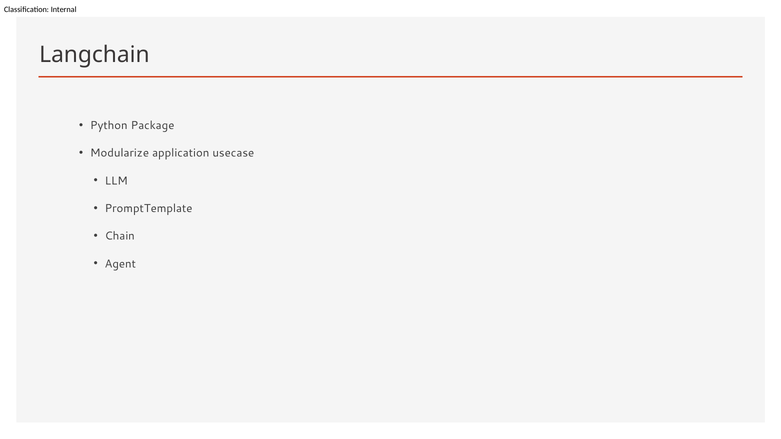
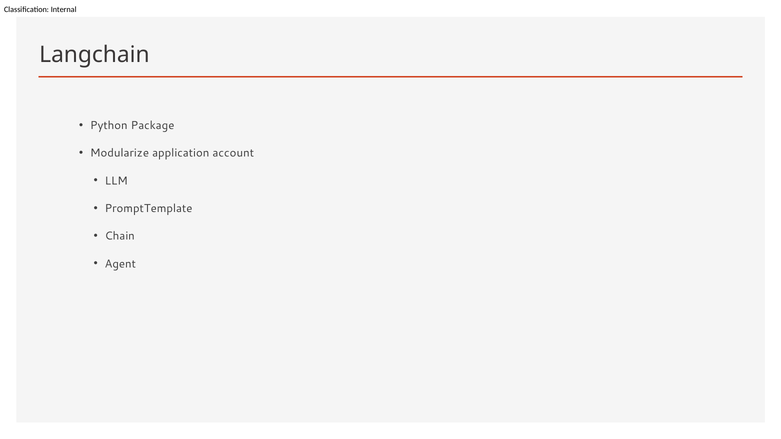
usecase: usecase -> account
